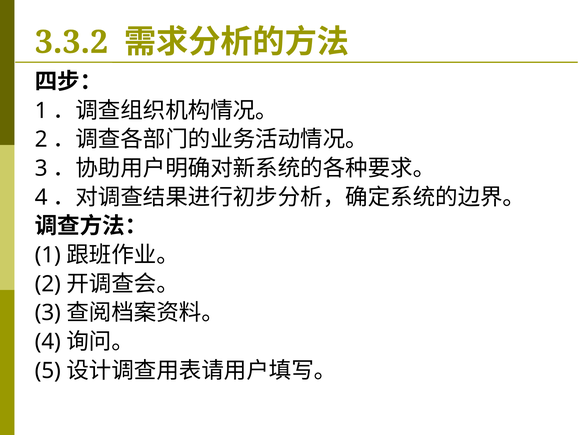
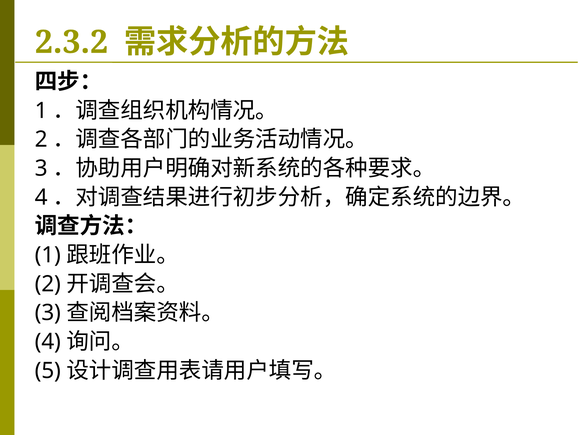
3.3.2: 3.3.2 -> 2.3.2
